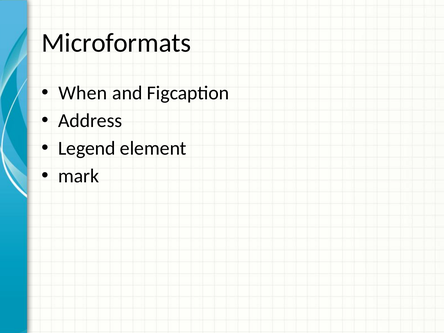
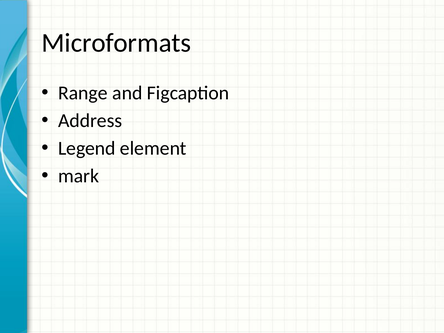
When: When -> Range
